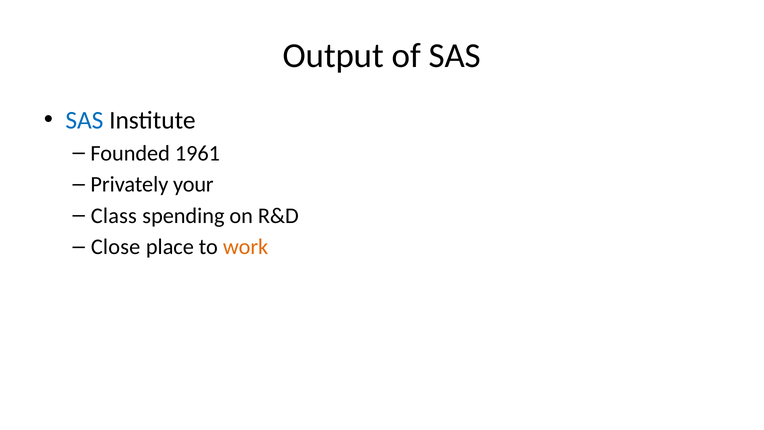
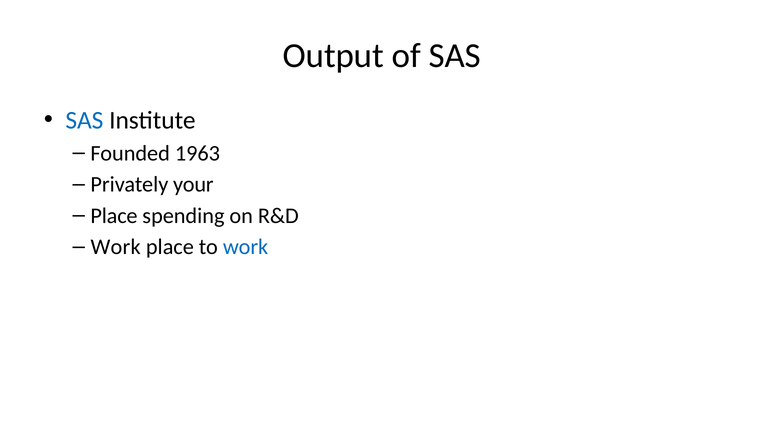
1961: 1961 -> 1963
Class at (114, 216): Class -> Place
Close at (116, 247): Close -> Work
work at (246, 247) colour: orange -> blue
